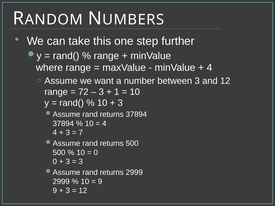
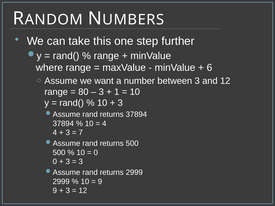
4 at (209, 68): 4 -> 6
72: 72 -> 80
